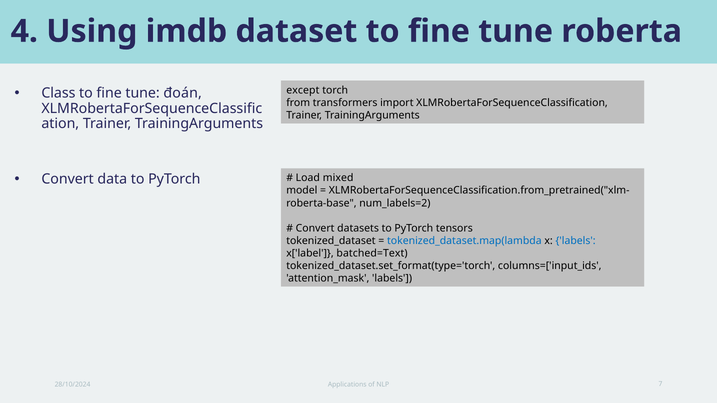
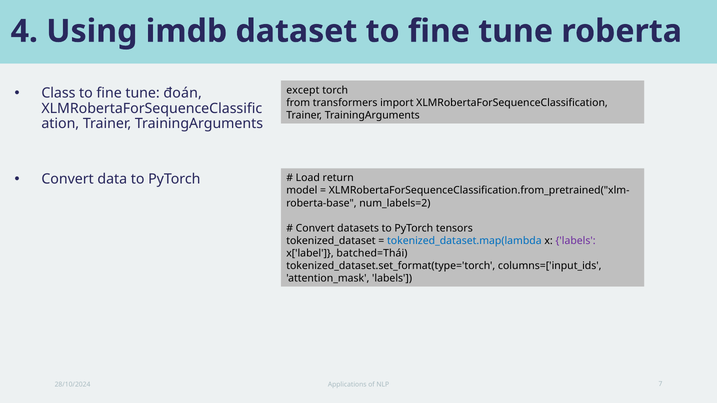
mixed: mixed -> return
labels at (576, 241) colour: blue -> purple
batched=Text: batched=Text -> batched=Thái
